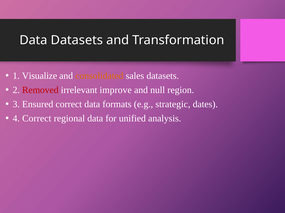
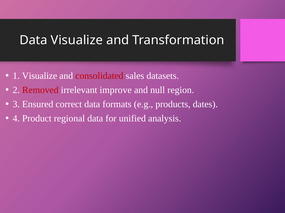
Data Datasets: Datasets -> Visualize
consolidated colour: orange -> red
strategic: strategic -> products
4 Correct: Correct -> Product
